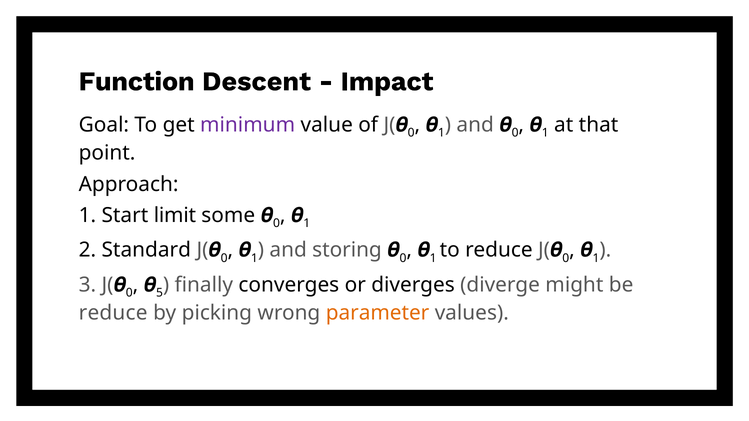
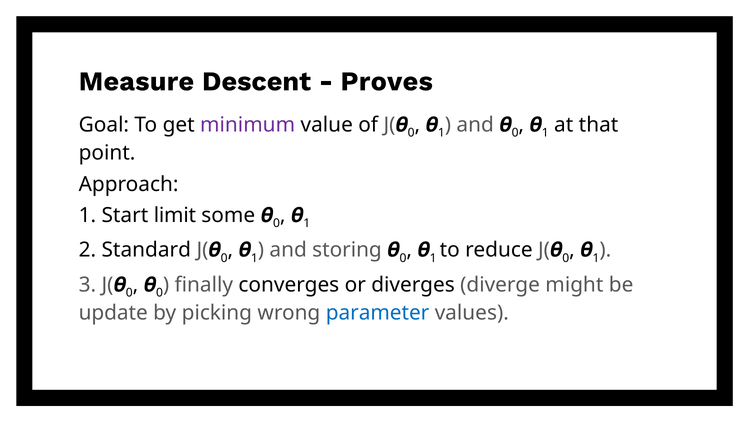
Function: Function -> Measure
Impact: Impact -> Proves
5 at (160, 293): 5 -> 0
reduce at (113, 313): reduce -> update
parameter colour: orange -> blue
